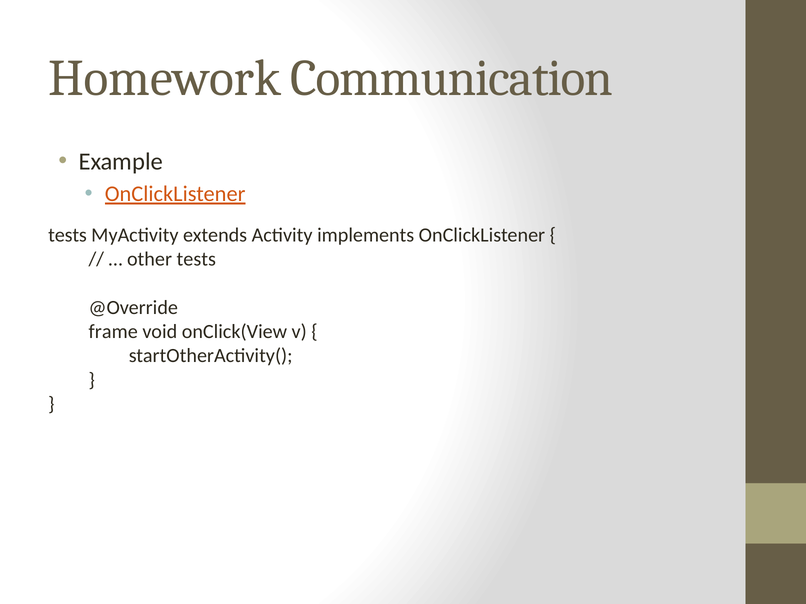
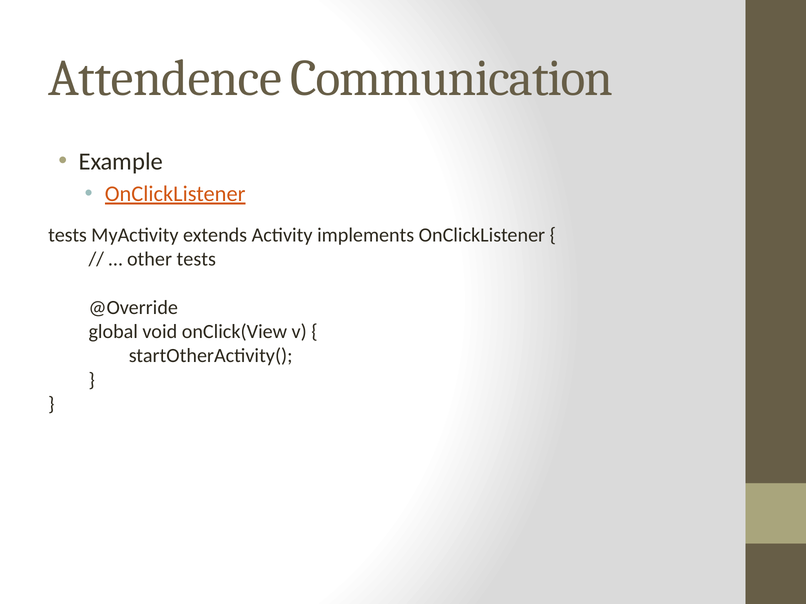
Homework: Homework -> Attendence
frame: frame -> global
